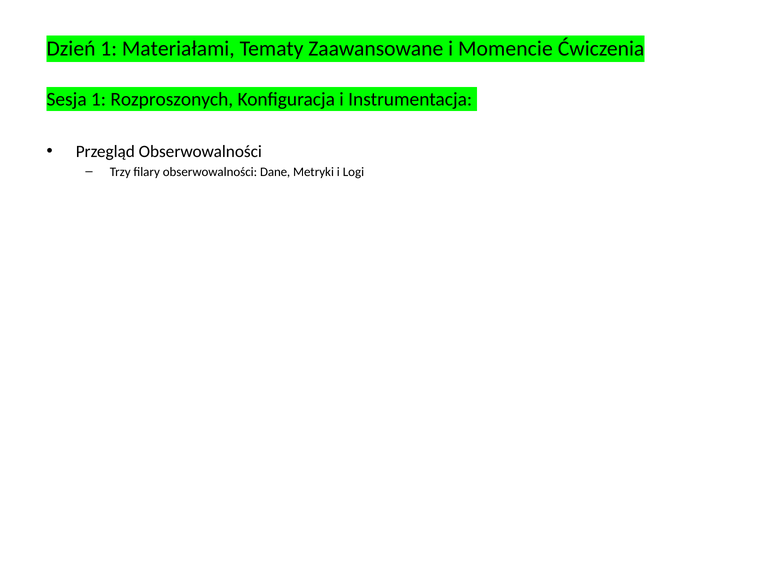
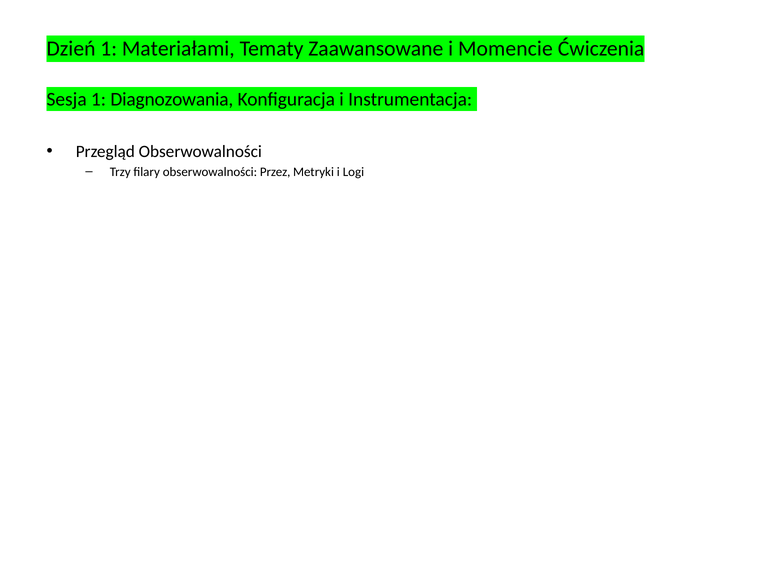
Rozproszonych: Rozproszonych -> Diagnozowania
Dane: Dane -> Przez
